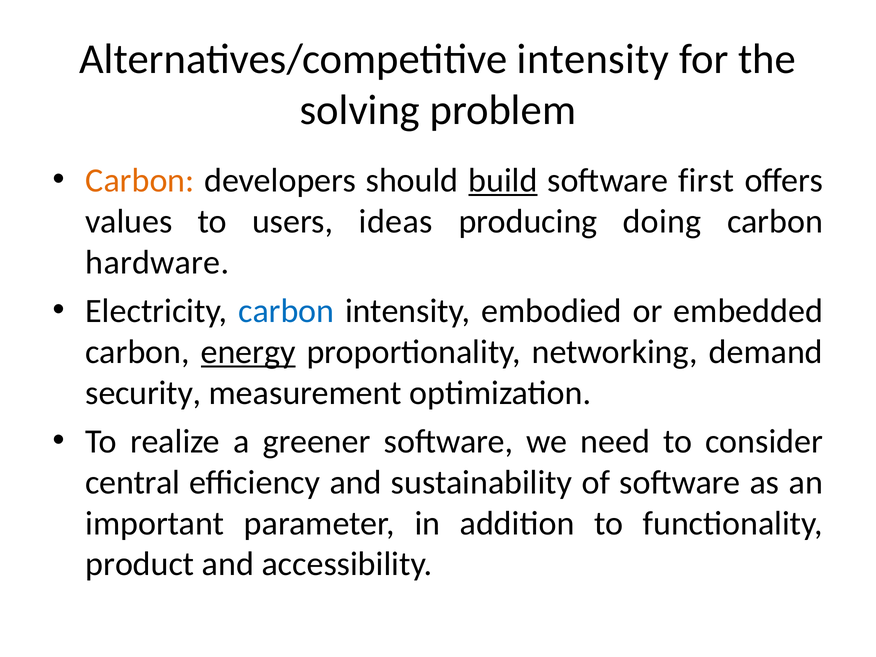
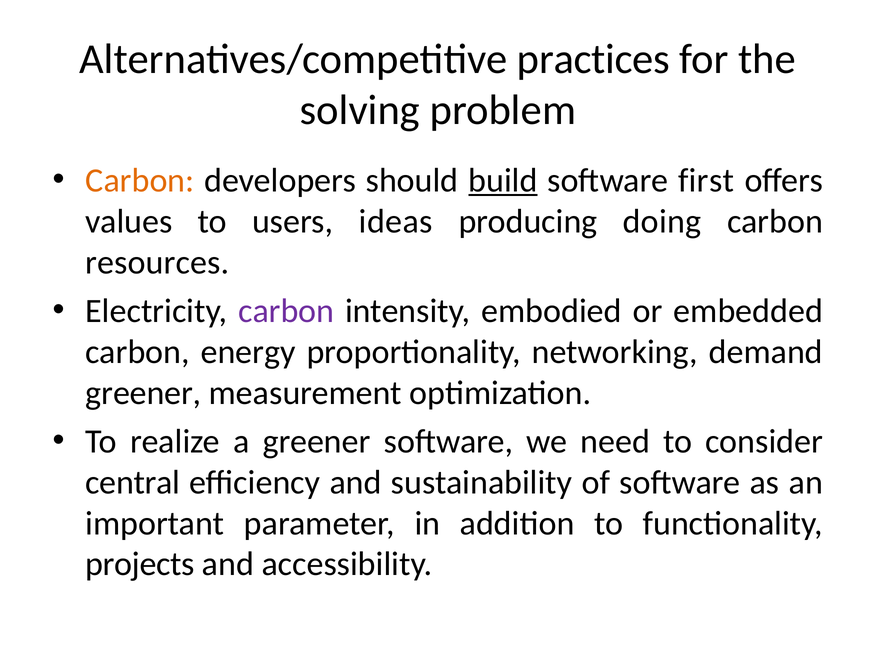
Alternatives/competitive intensity: intensity -> practices
hardware: hardware -> resources
carbon at (286, 311) colour: blue -> purple
energy underline: present -> none
security at (143, 393): security -> greener
product: product -> projects
